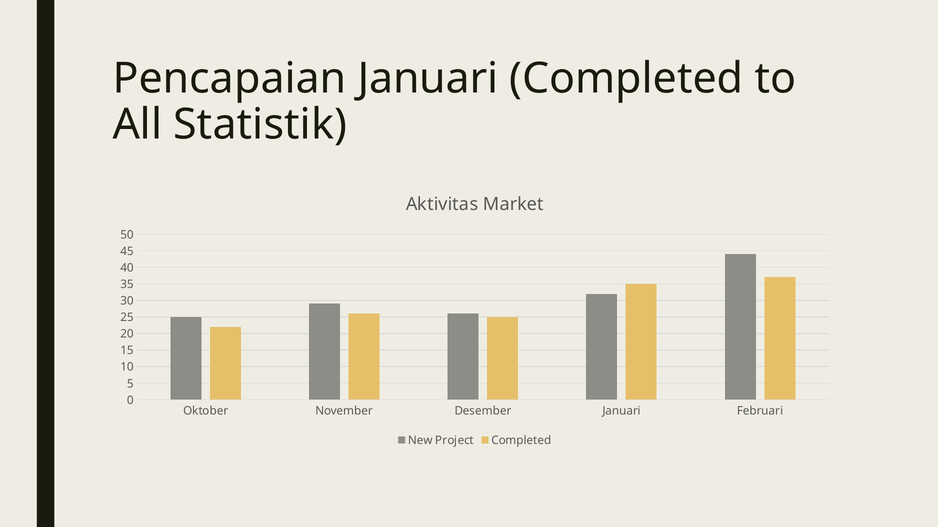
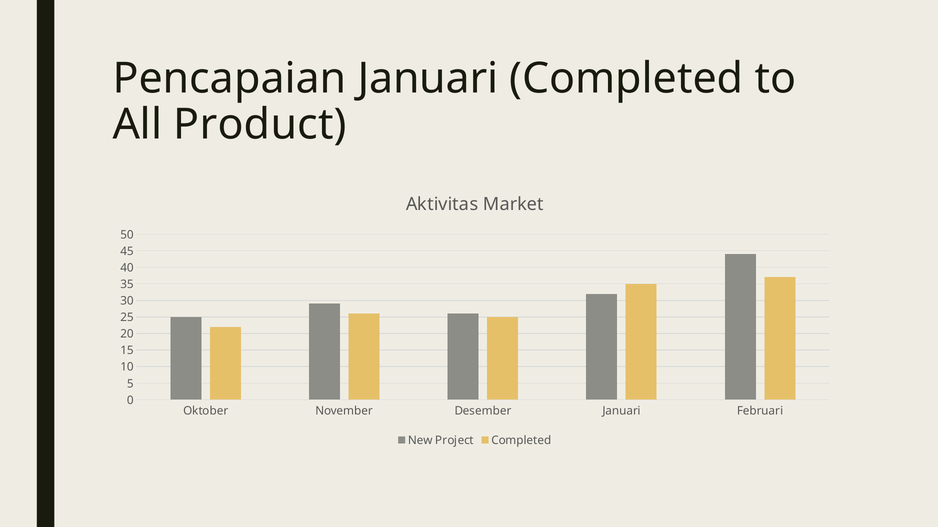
Statistik: Statistik -> Product
